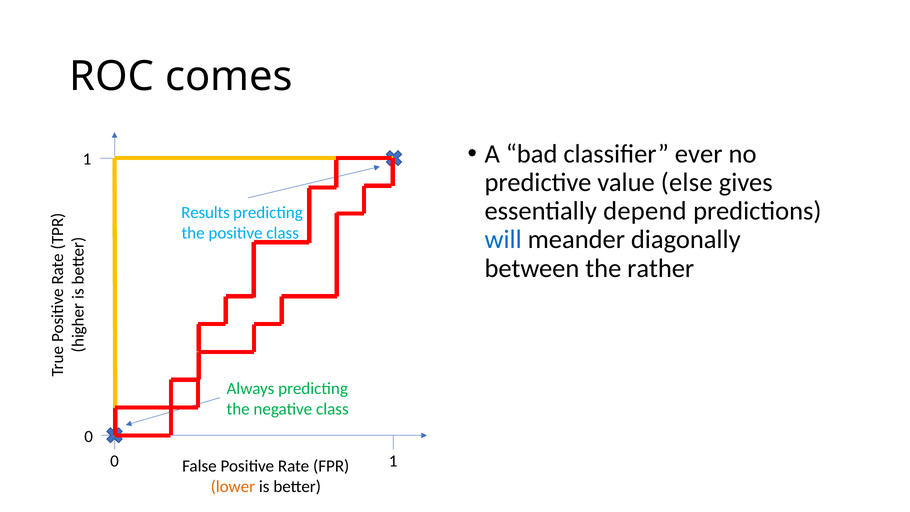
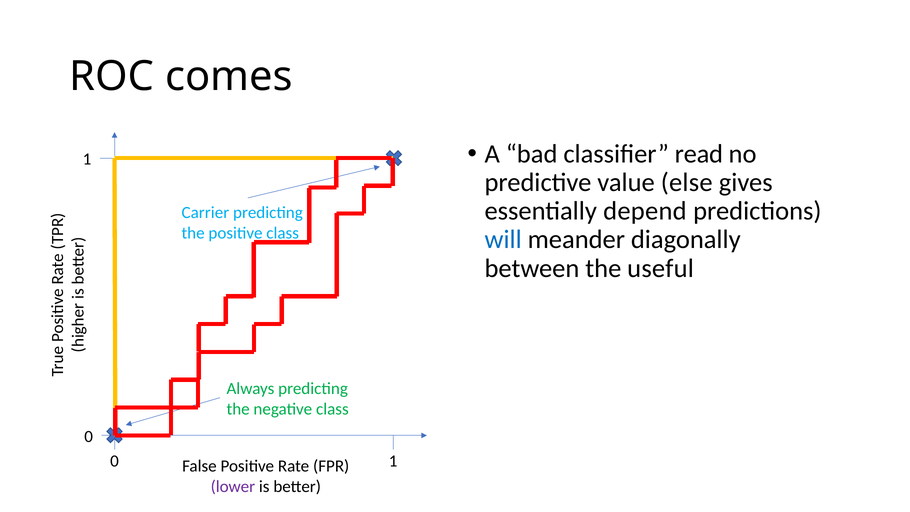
ever: ever -> read
Results: Results -> Carrier
rather: rather -> useful
lower colour: orange -> purple
